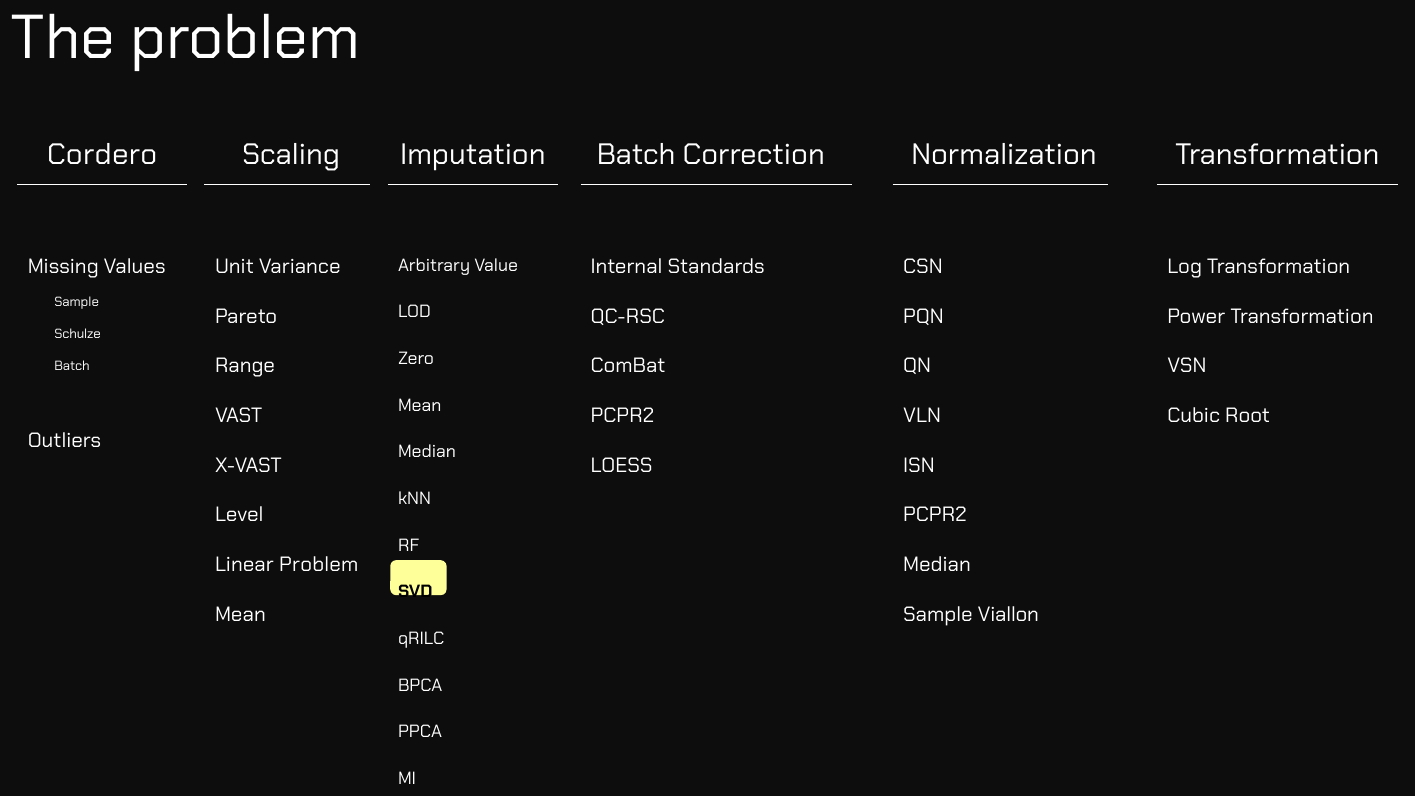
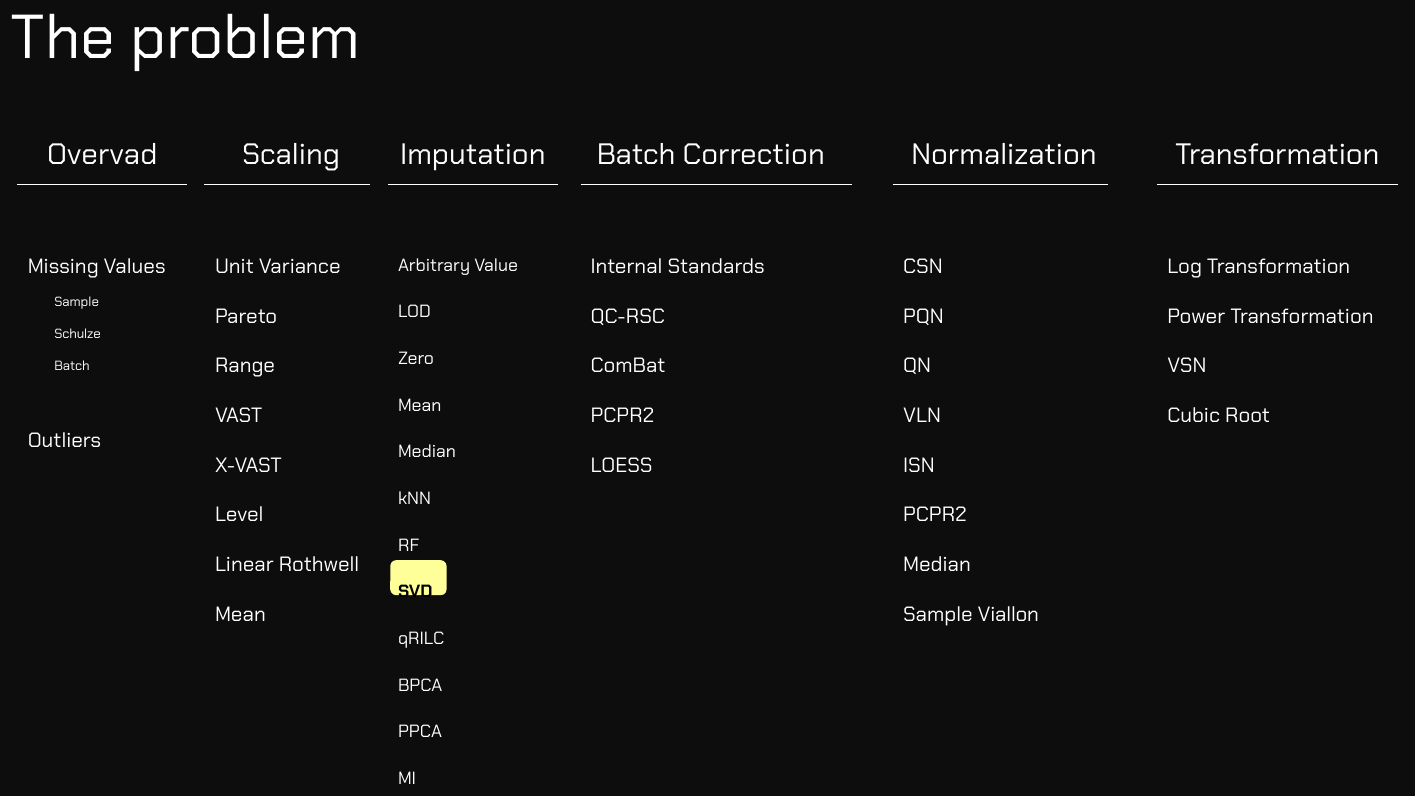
Cordero: Cordero -> Overvad
Linear Problem: Problem -> Rothwell
